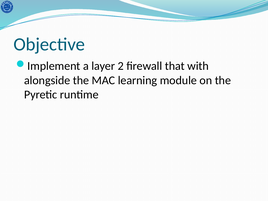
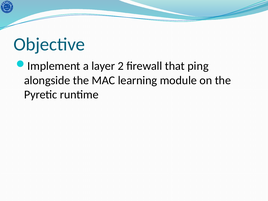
with: with -> ping
